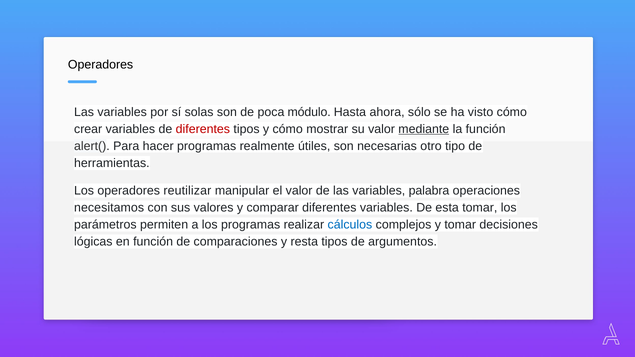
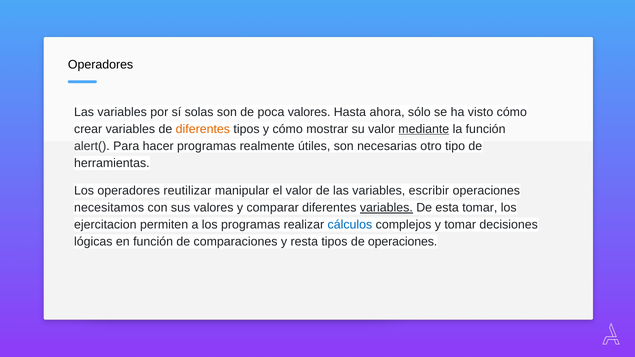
poca módulo: módulo -> valores
diferentes at (203, 129) colour: red -> orange
palabra: palabra -> escribir
variables at (386, 208) underline: none -> present
parámetros: parámetros -> ejercitacion
de argumentos: argumentos -> operaciones
